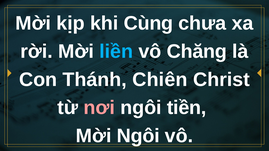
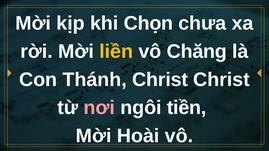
Cùng: Cùng -> Chọn
liền colour: light blue -> yellow
Thánh Chiên: Chiên -> Christ
Mời Ngôi: Ngôi -> Hoài
